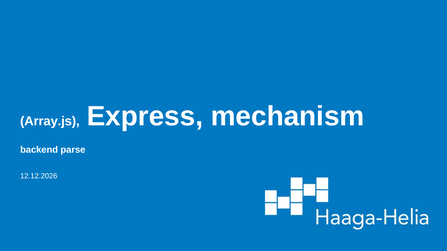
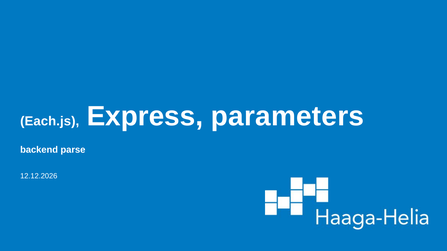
Array.js: Array.js -> Each.js
mechanism: mechanism -> parameters
